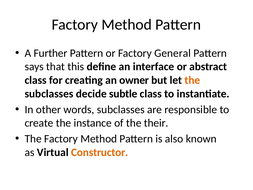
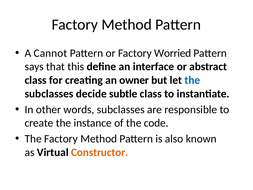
Further: Further -> Cannot
General: General -> Worried
the at (192, 80) colour: orange -> blue
their: their -> code
